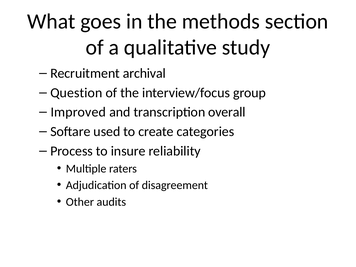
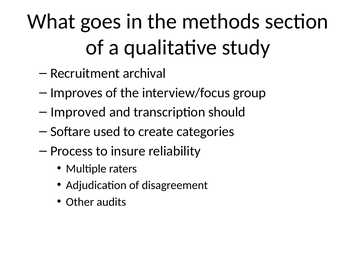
Question: Question -> Improves
overall: overall -> should
